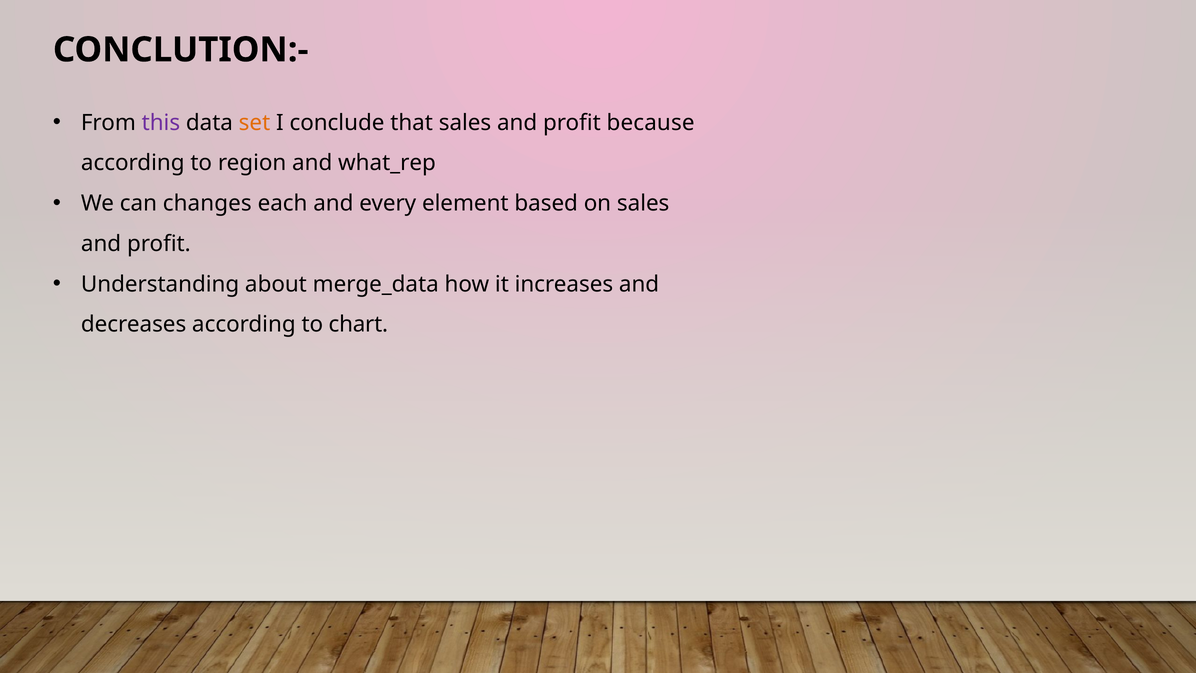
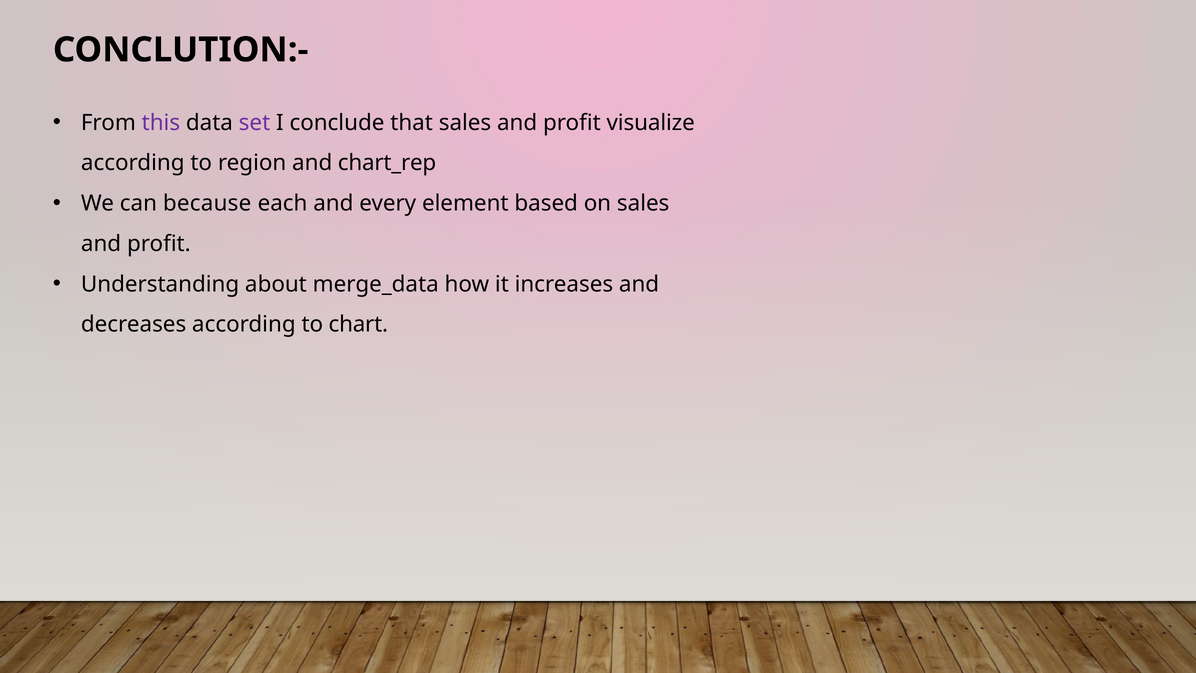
set colour: orange -> purple
because: because -> visualize
what_rep: what_rep -> chart_rep
changes: changes -> because
